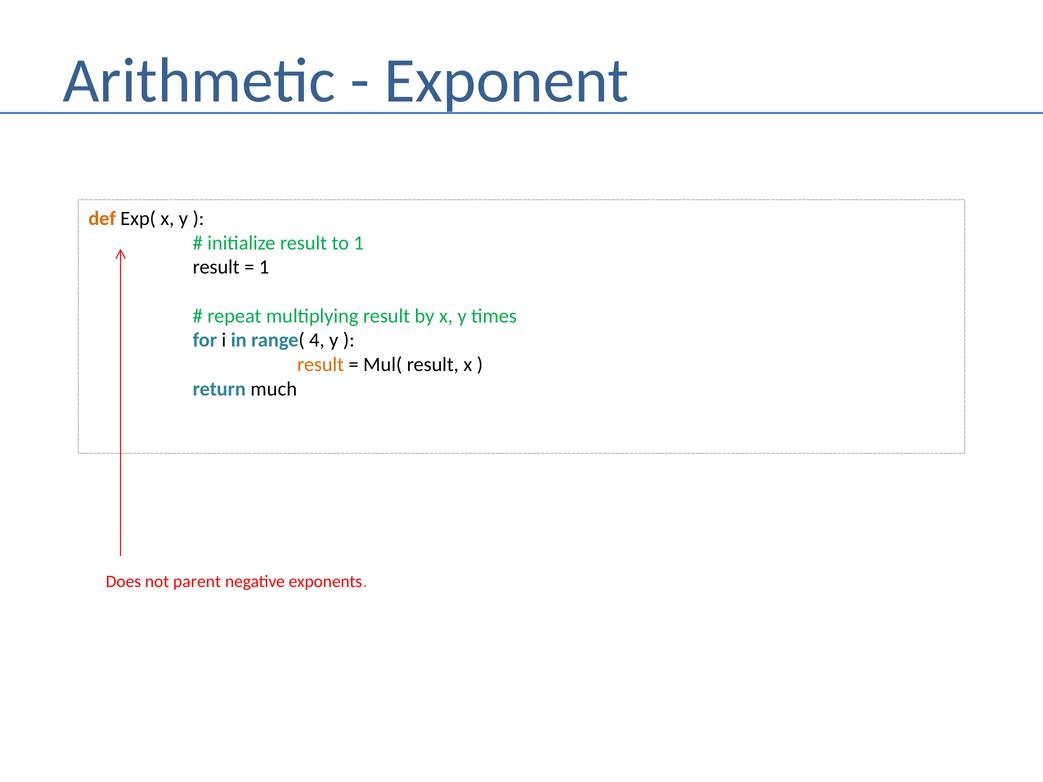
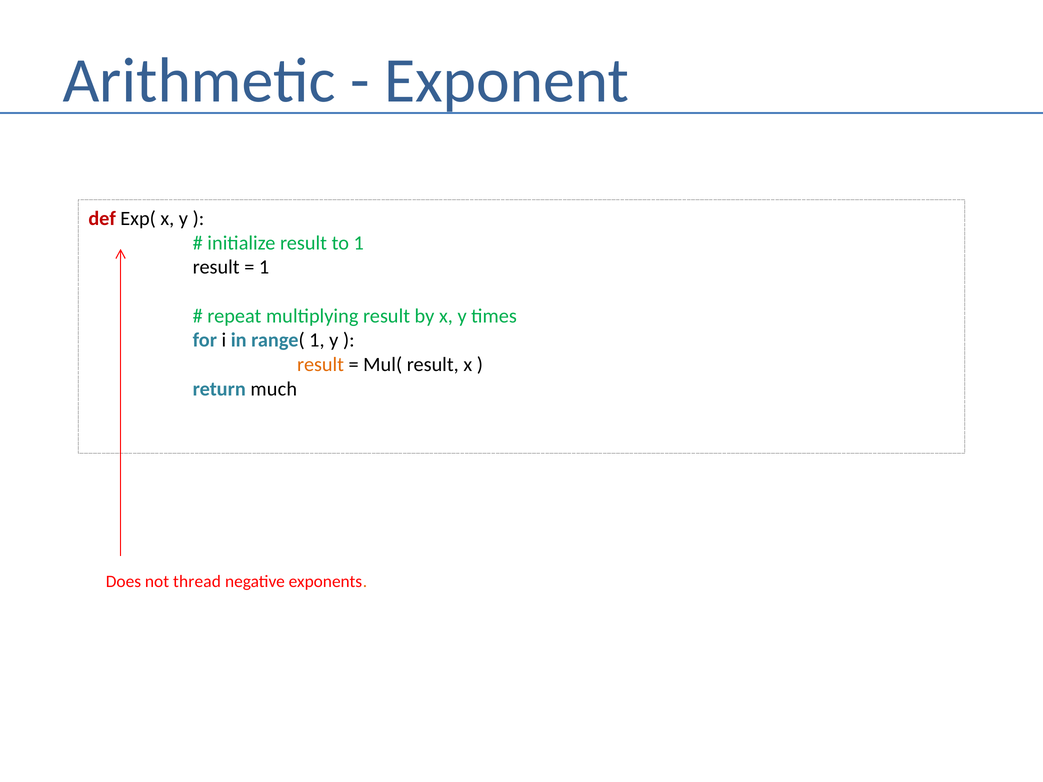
def colour: orange -> red
range( 4: 4 -> 1
parent: parent -> thread
